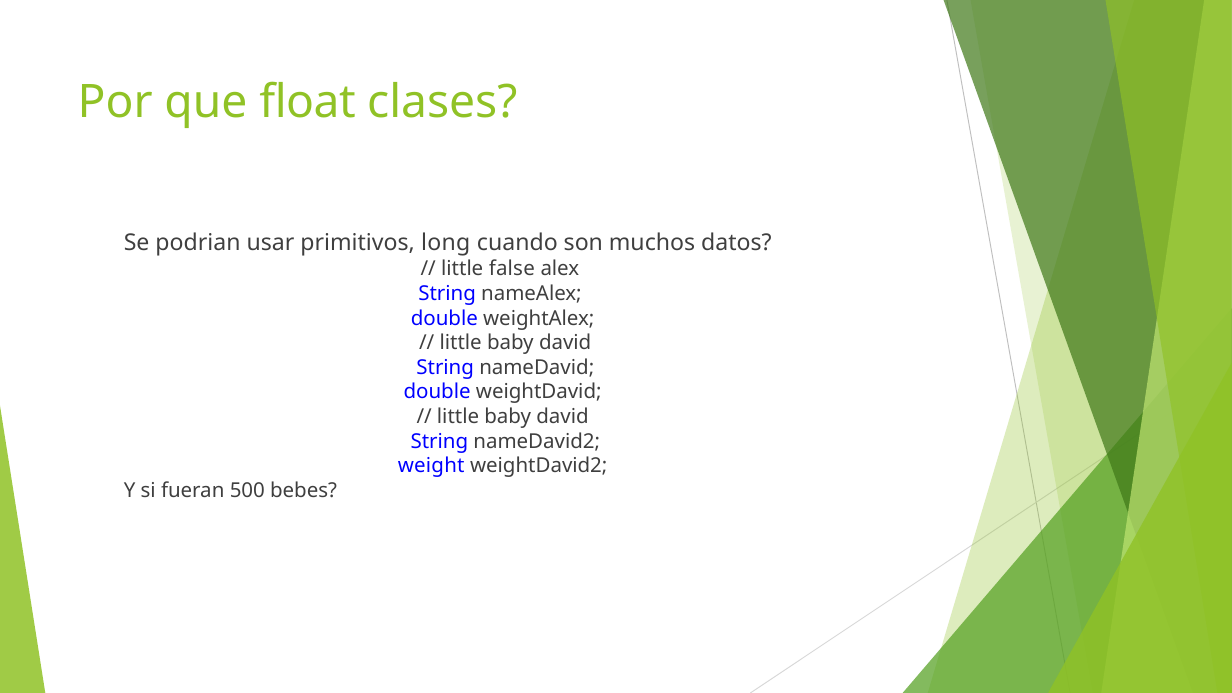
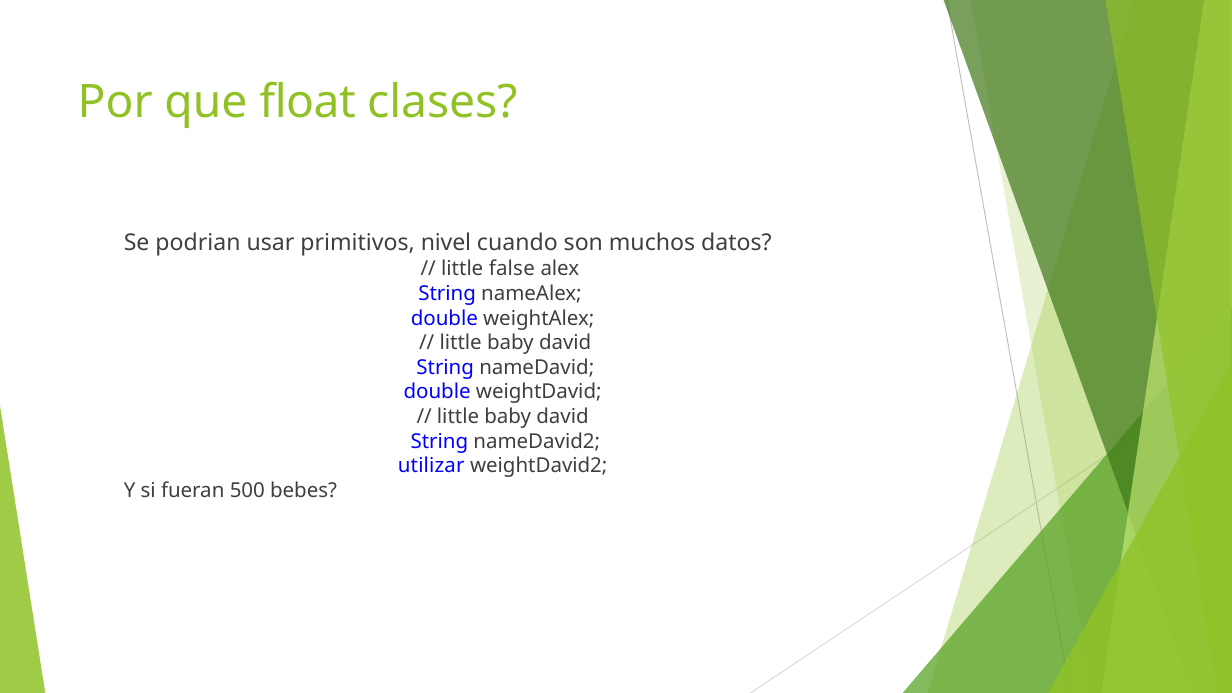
long: long -> nivel
weight: weight -> utilizar
